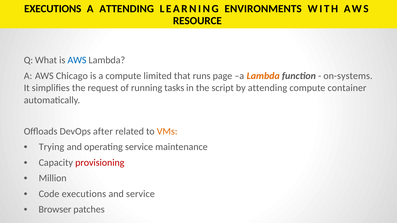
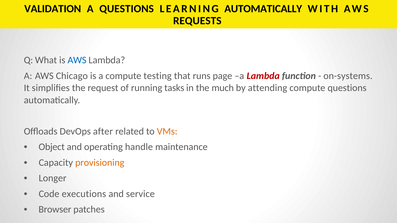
EXECUTIONS at (53, 9): EXECUTIONS -> VALIDATION
A ATTENDING: ATTENDING -> QUESTIONS
LEARNING ENVIRONMENTS: ENVIRONMENTS -> AUTOMATICALLY
RESOURCE: RESOURCE -> REQUESTS
limited: limited -> testing
Lambda at (263, 76) colour: orange -> red
script: script -> much
compute container: container -> questions
Trying: Trying -> Object
operating service: service -> handle
provisioning colour: red -> orange
Million: Million -> Longer
